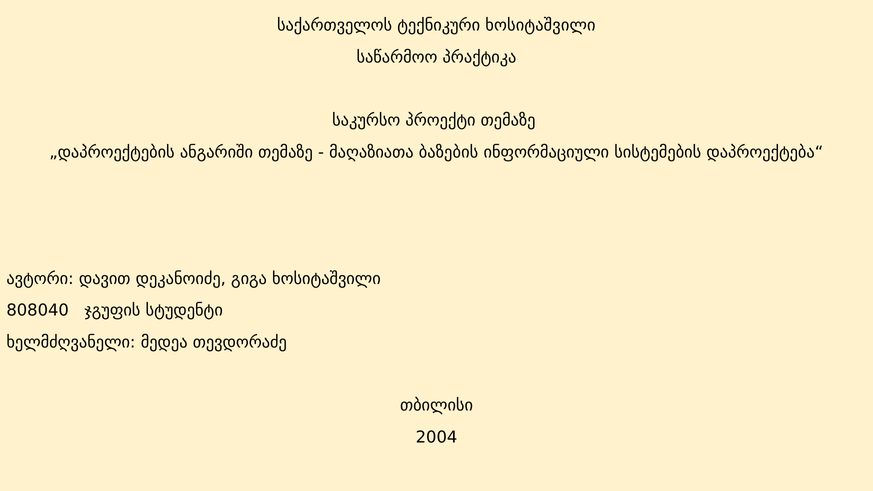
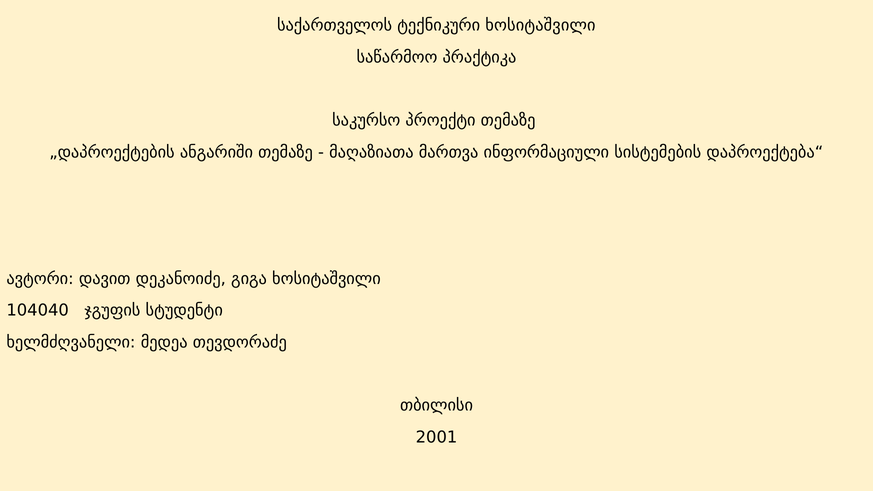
ბაზების: ბაზების -> მართვა
808040: 808040 -> 104040
2004: 2004 -> 2001
